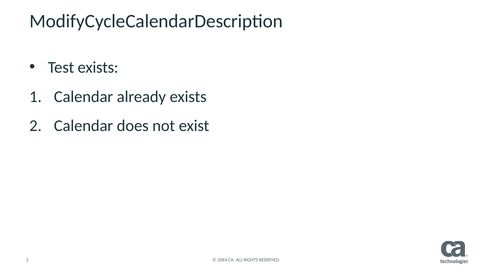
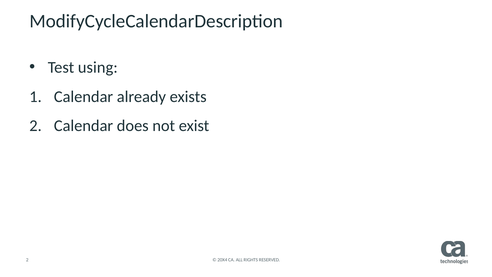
Test exists: exists -> using
